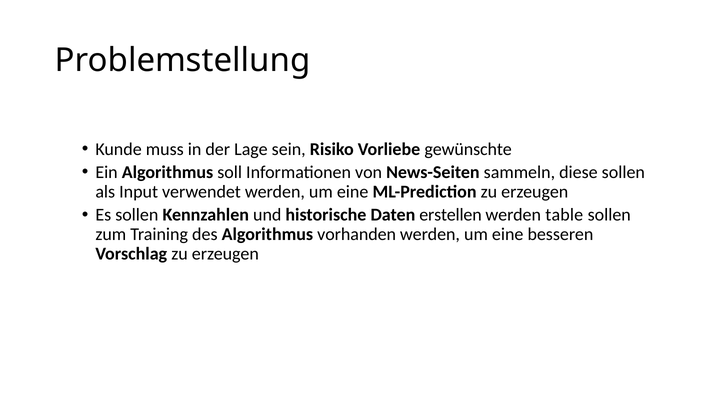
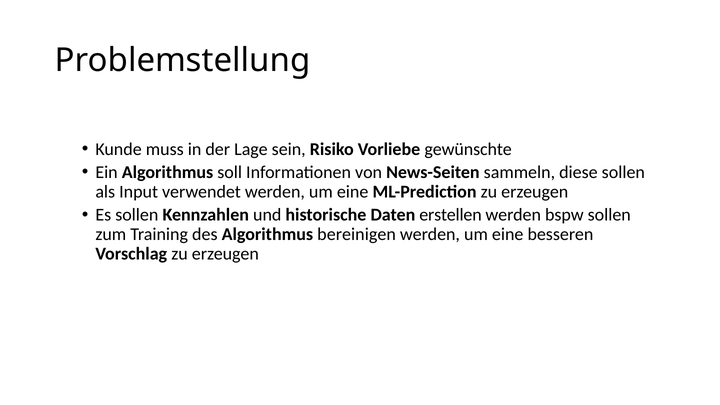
table: table -> bspw
vorhanden: vorhanden -> bereinigen
